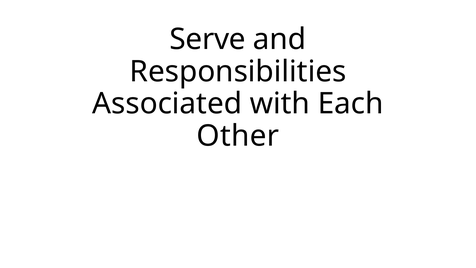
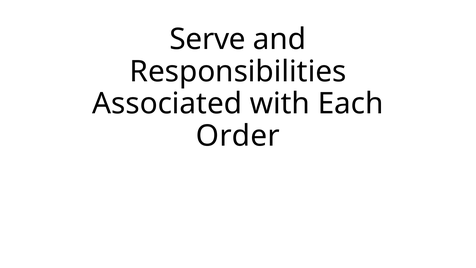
Other: Other -> Order
